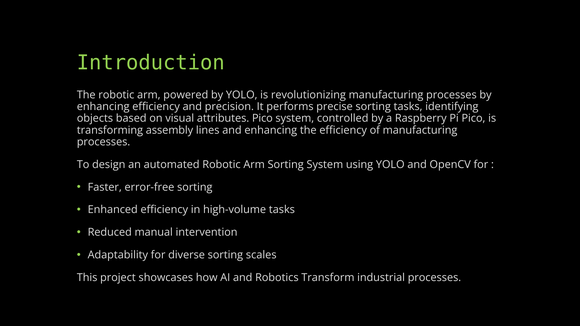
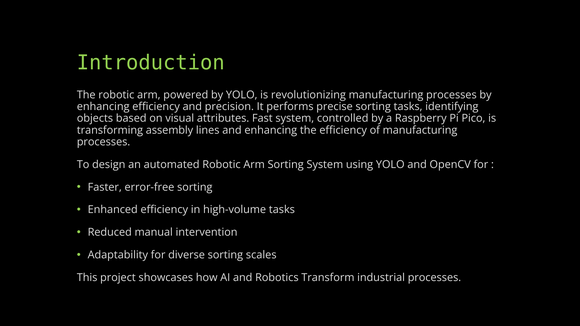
attributes Pico: Pico -> Fast
